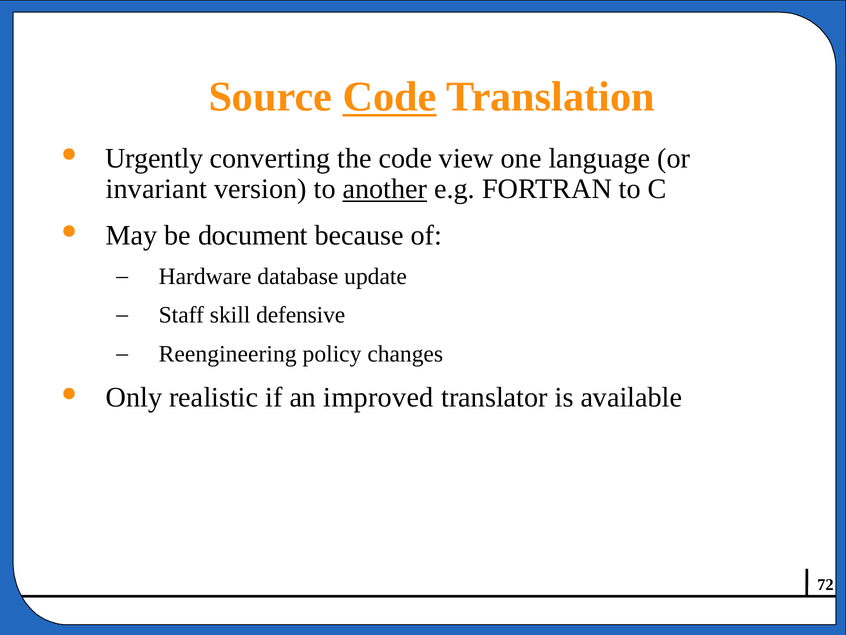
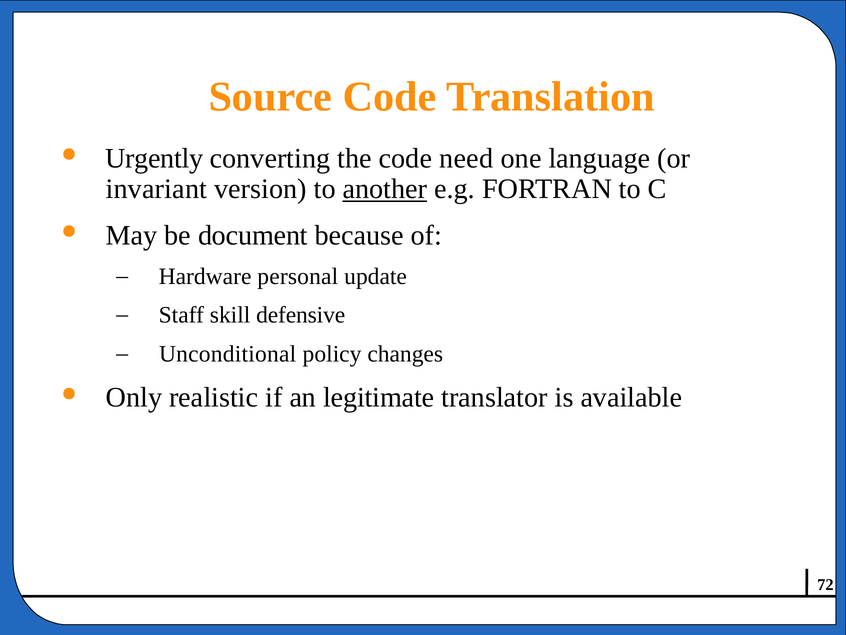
Code at (390, 97) underline: present -> none
view: view -> need
database: database -> personal
Reengineering: Reengineering -> Unconditional
improved: improved -> legitimate
